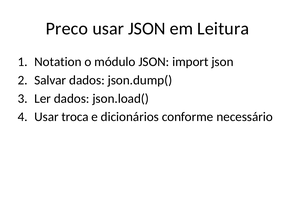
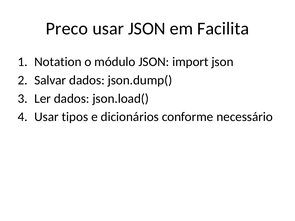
Leitura: Leitura -> Facilita
troca: troca -> tipos
